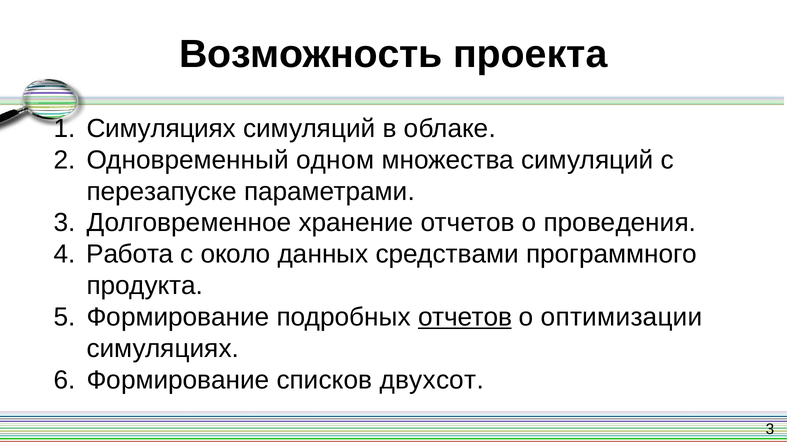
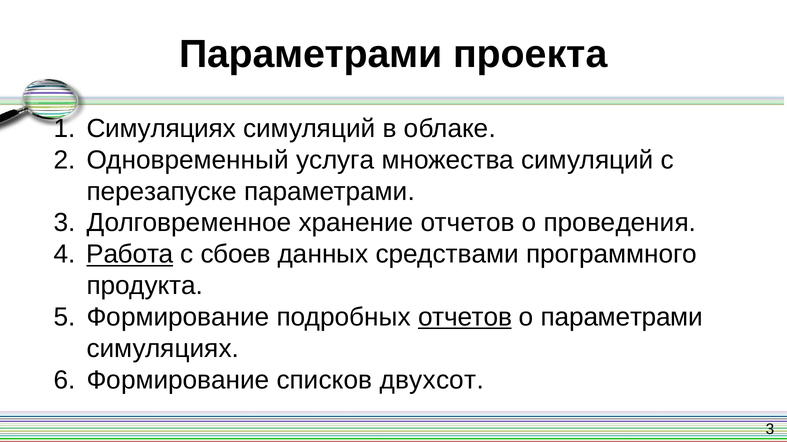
Возможность at (311, 54): Возможность -> Параметрами
одном: одном -> услуга
Работа underline: none -> present
около: около -> сбоев
о оптимизации: оптимизации -> параметрами
